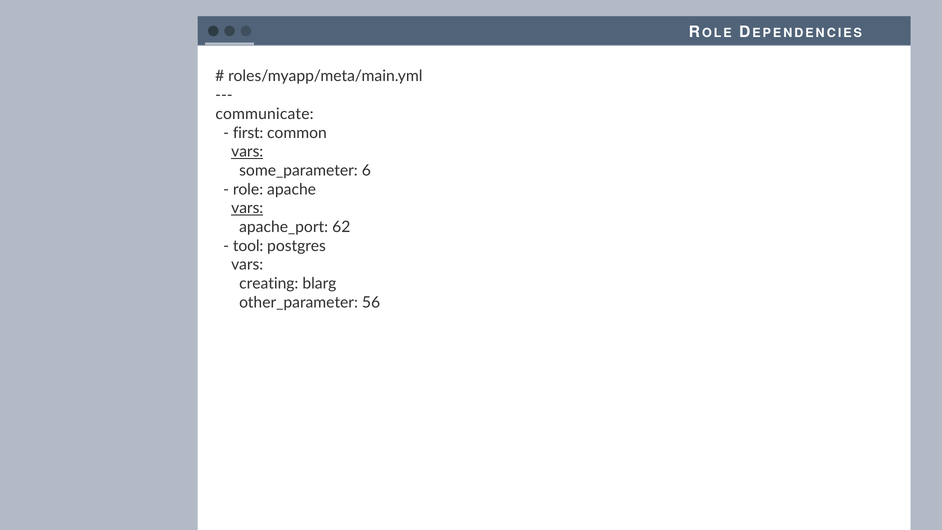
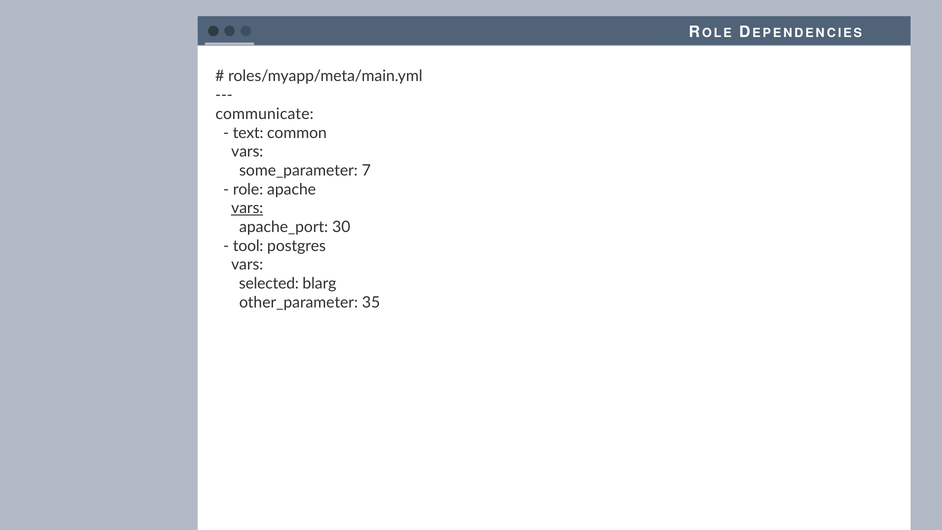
first: first -> text
vars at (247, 152) underline: present -> none
6: 6 -> 7
62: 62 -> 30
creating: creating -> selected
56: 56 -> 35
